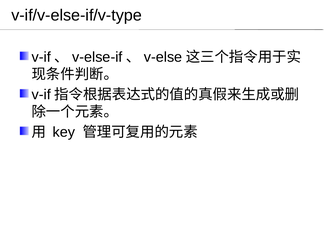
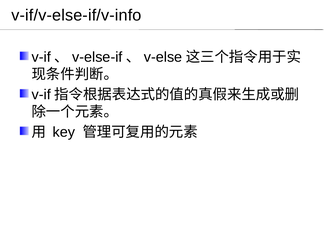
v-if/v-else-if/v-type: v-if/v-else-if/v-type -> v-if/v-else-if/v-info
